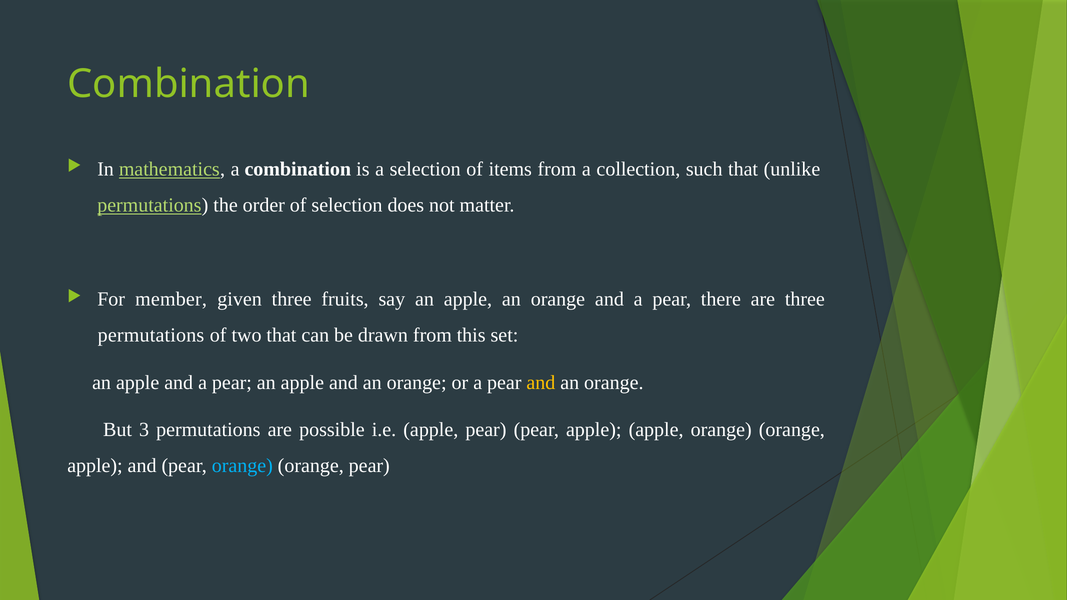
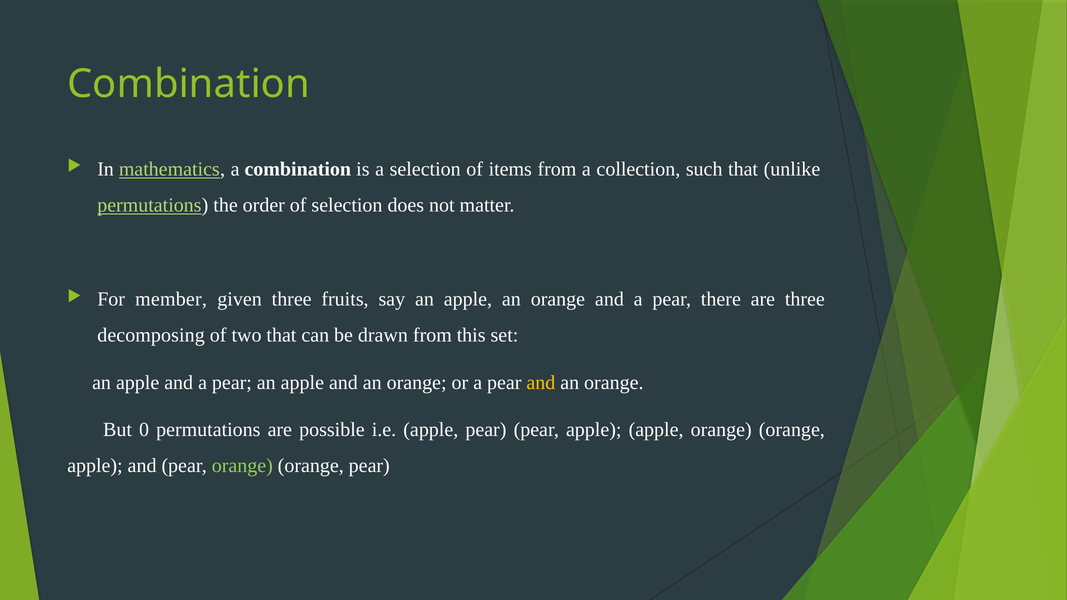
permutations at (151, 335): permutations -> decomposing
3: 3 -> 0
orange at (242, 466) colour: light blue -> light green
